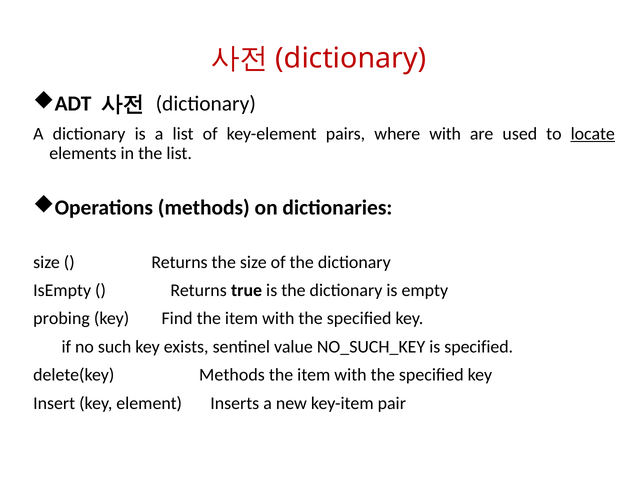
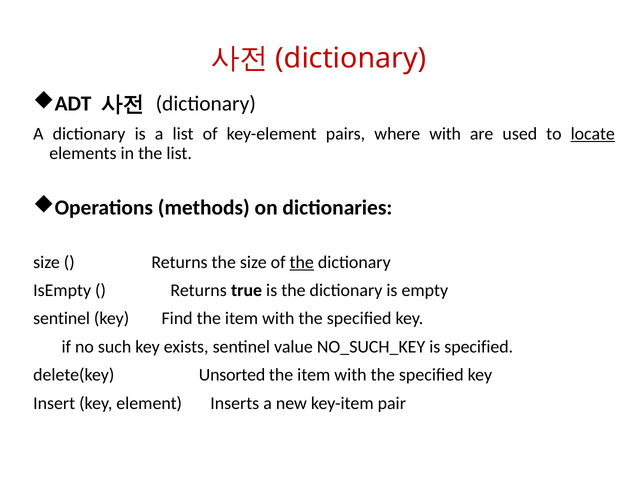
the at (302, 262) underline: none -> present
probing at (62, 319): probing -> sentinel
delete(key Methods: Methods -> Unsorted
